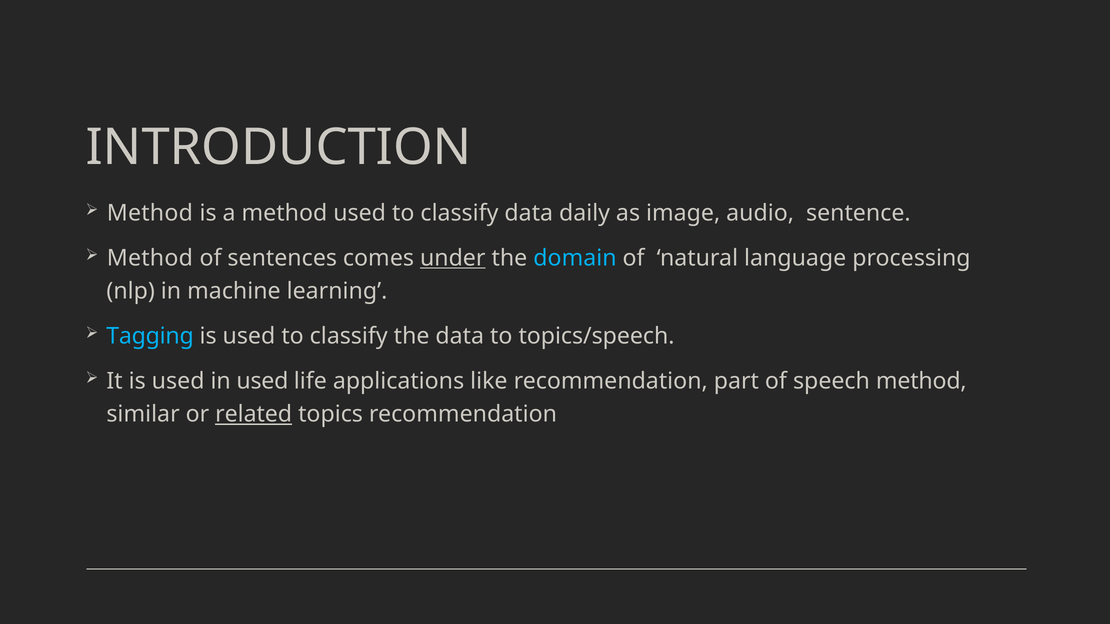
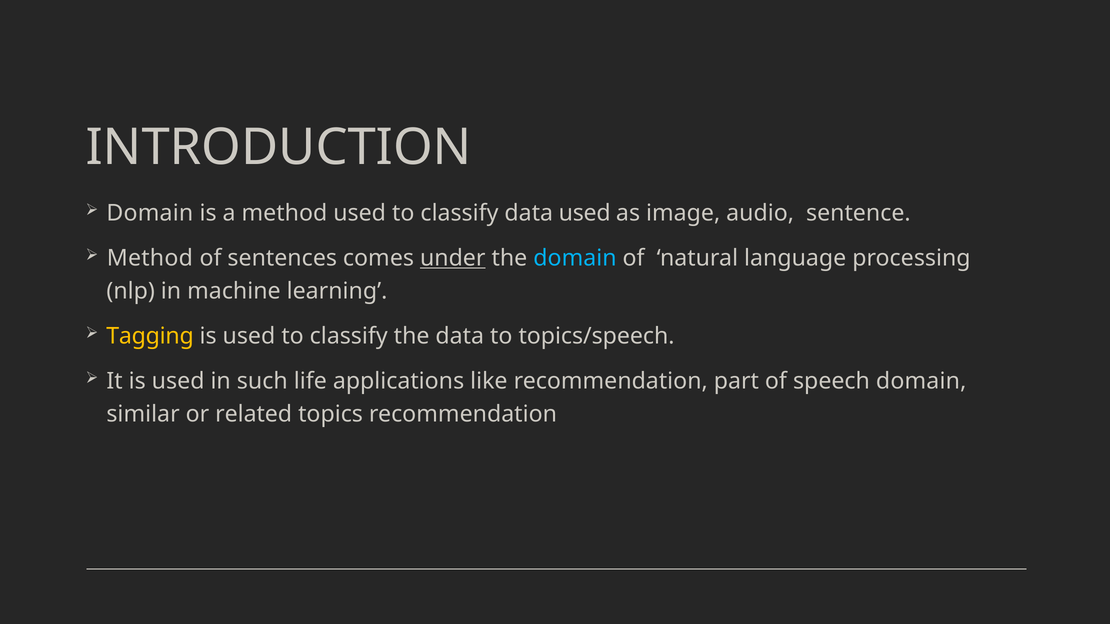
Method at (150, 213): Method -> Domain
data daily: daily -> used
Tagging colour: light blue -> yellow
in used: used -> such
speech method: method -> domain
related underline: present -> none
